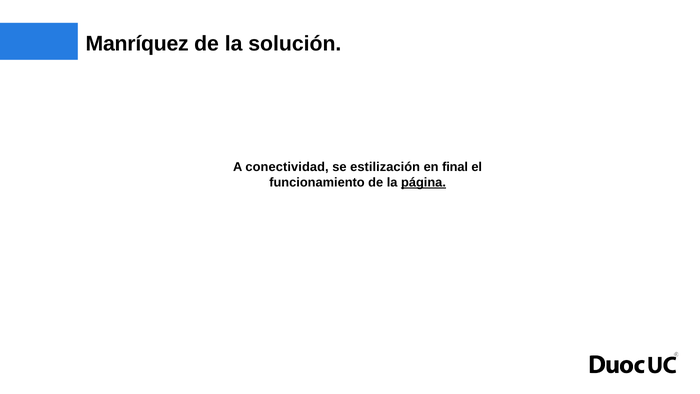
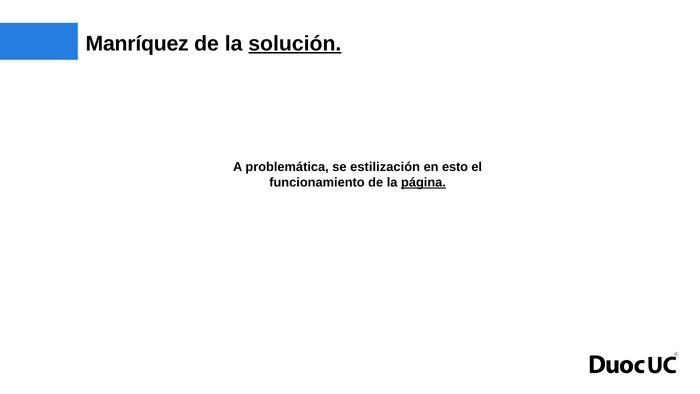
solución underline: none -> present
conectividad: conectividad -> problemática
final: final -> esto
